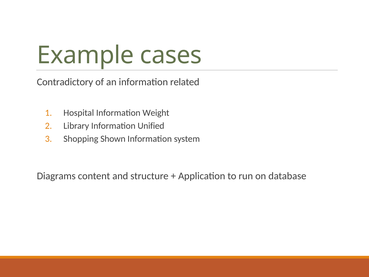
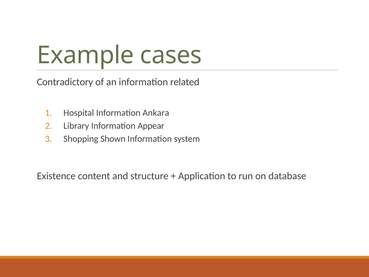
Weight: Weight -> Ankara
Unified: Unified -> Appear
Diagrams: Diagrams -> Existence
